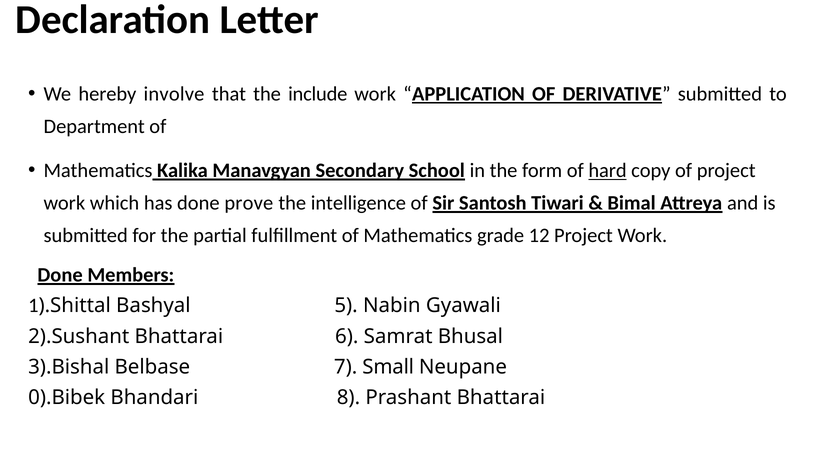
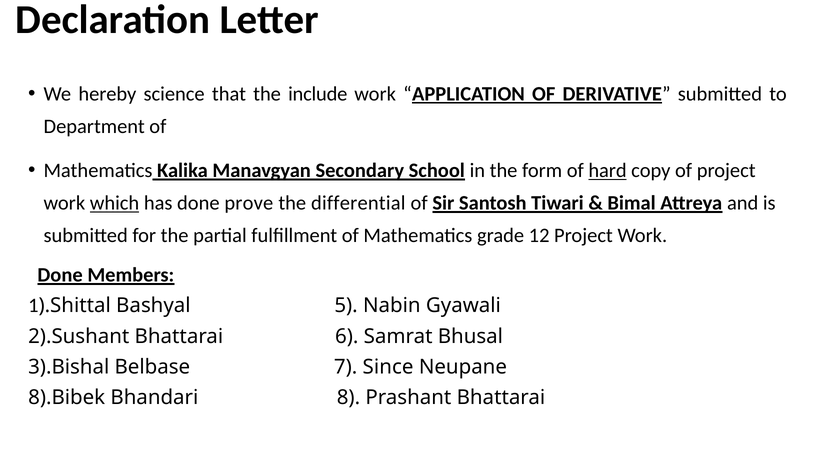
involve: involve -> science
which underline: none -> present
intelligence: intelligence -> differential
Small: Small -> Since
0).Bibek: 0).Bibek -> 8).Bibek
